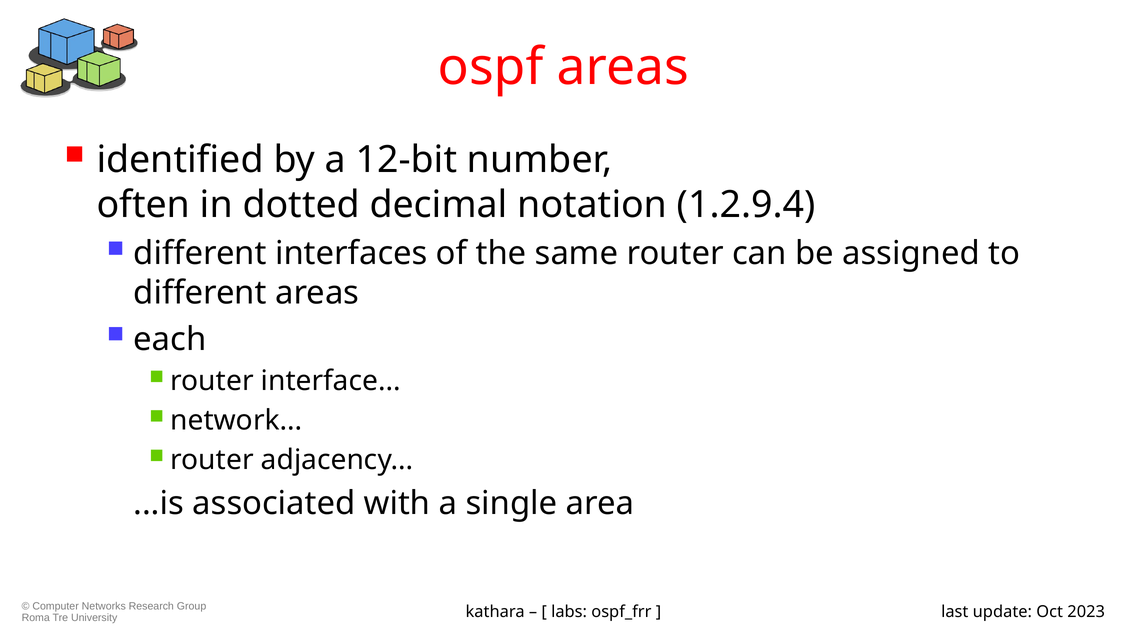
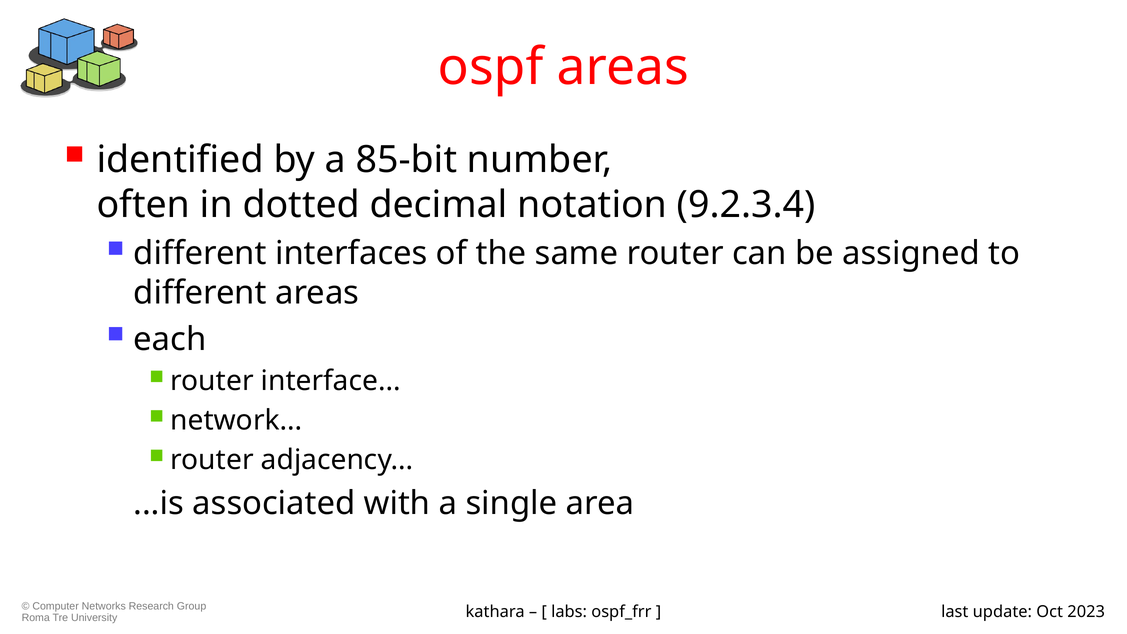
12-bit: 12-bit -> 85-bit
1.2.9.4: 1.2.9.4 -> 9.2.3.4
